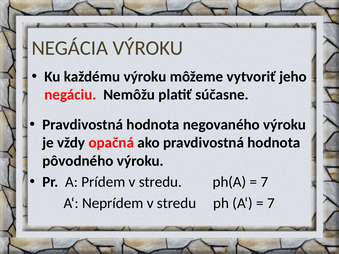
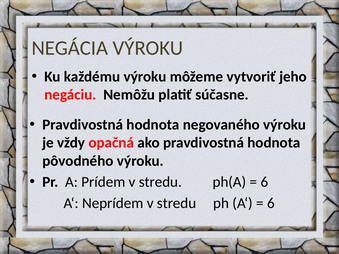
7 at (264, 182): 7 -> 6
7 at (271, 203): 7 -> 6
